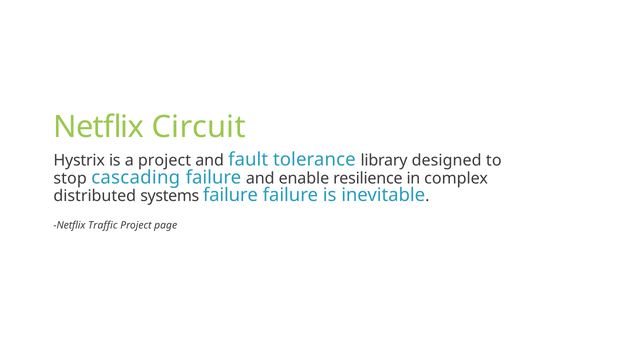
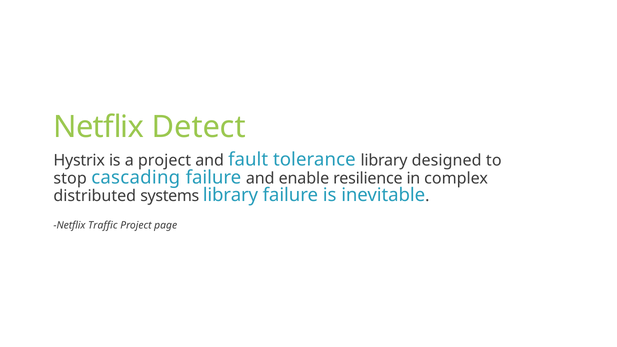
Circuit: Circuit -> Detect
systems failure: failure -> library
